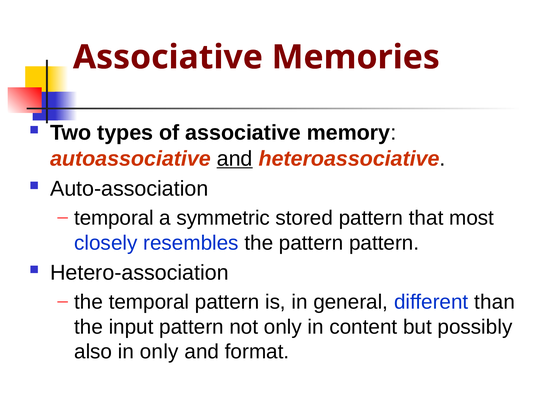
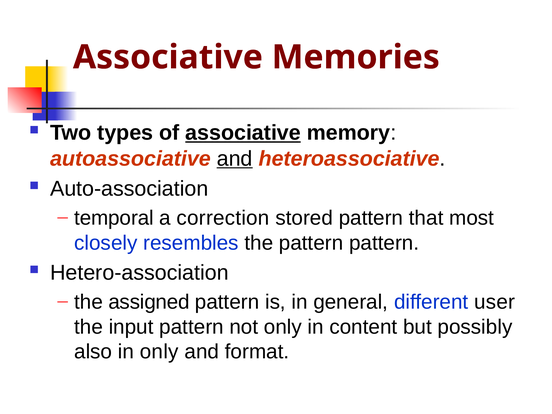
associative at (243, 133) underline: none -> present
symmetric: symmetric -> correction
the temporal: temporal -> assigned
than: than -> user
